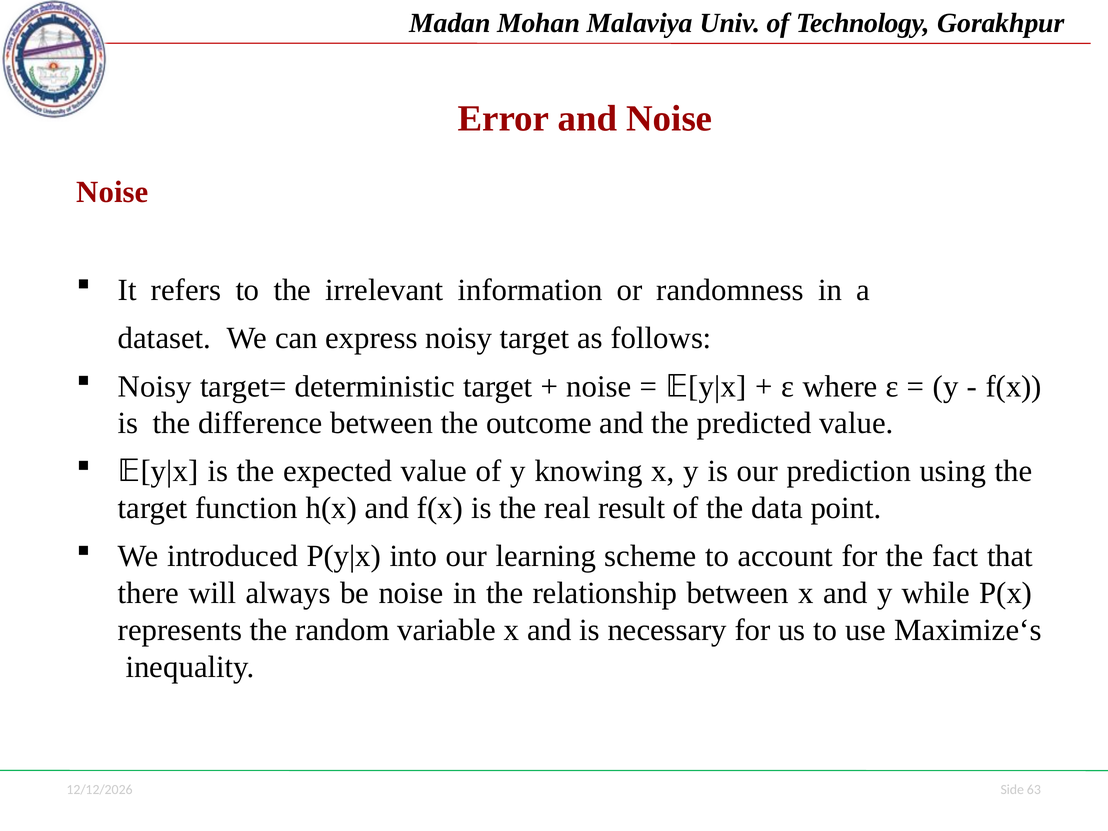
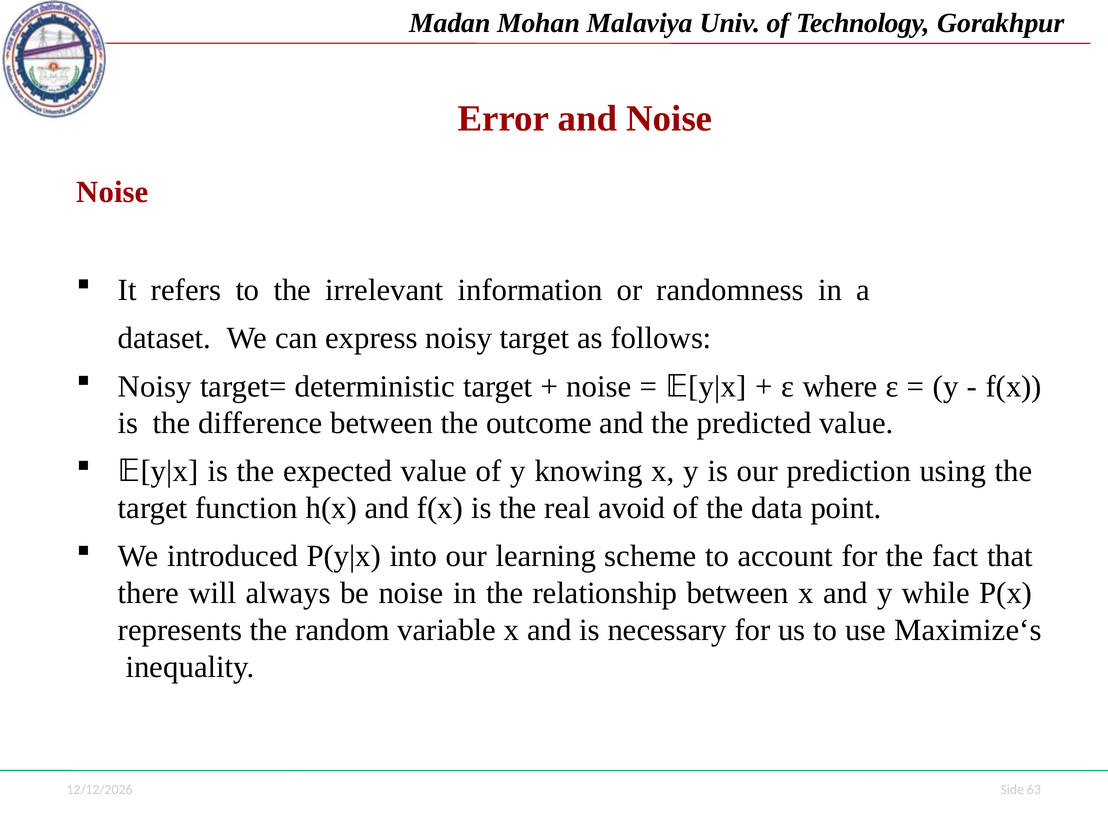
result: result -> avoid
